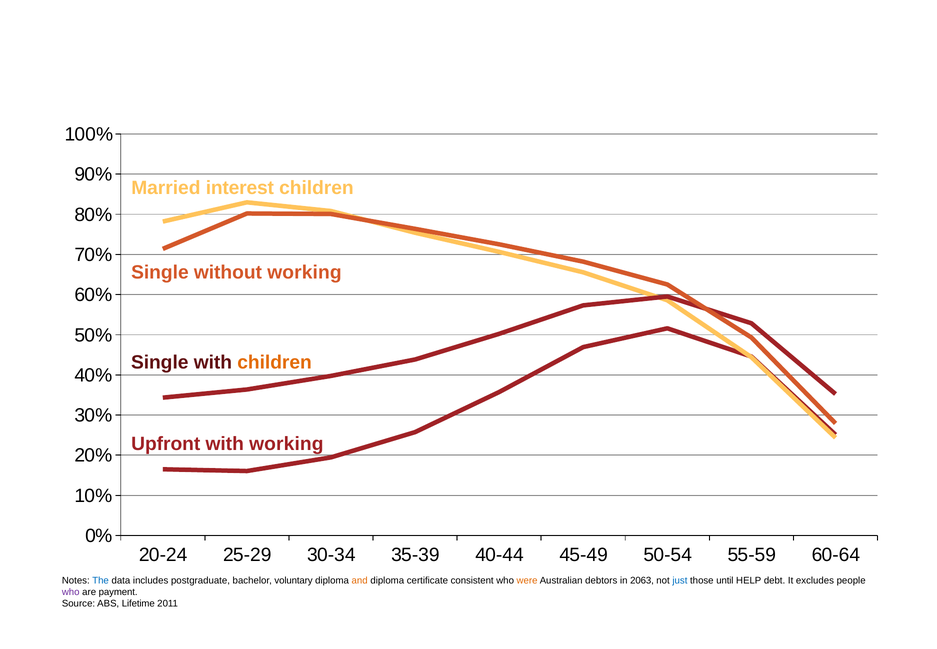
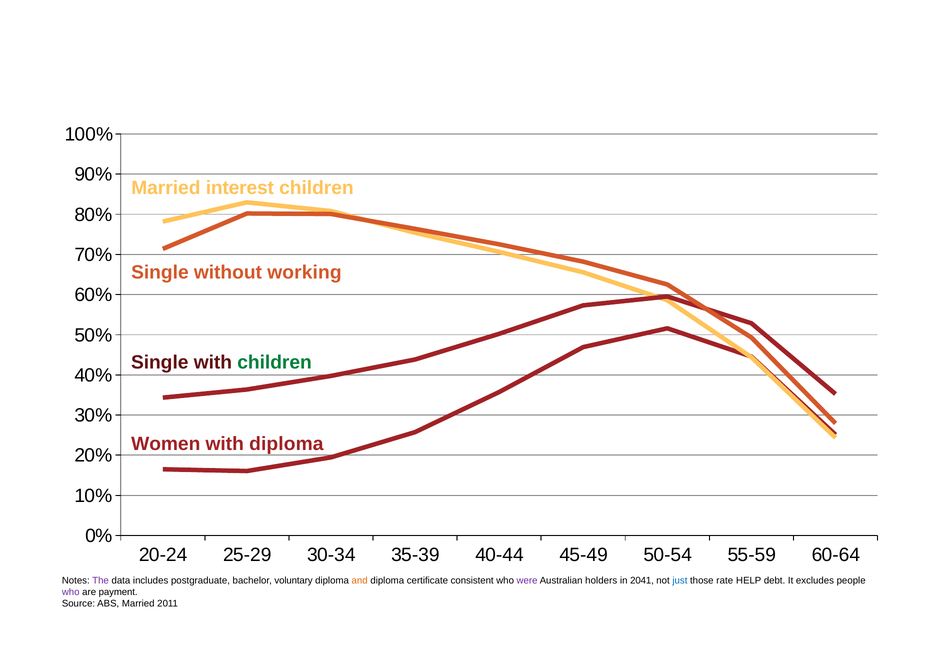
children at (275, 362) colour: orange -> green
Upfront: Upfront -> Women
with working: working -> diploma
The colour: blue -> purple
were colour: orange -> purple
debtors: debtors -> holders
2063: 2063 -> 2041
until: until -> rate
ABS Lifetime: Lifetime -> Married
